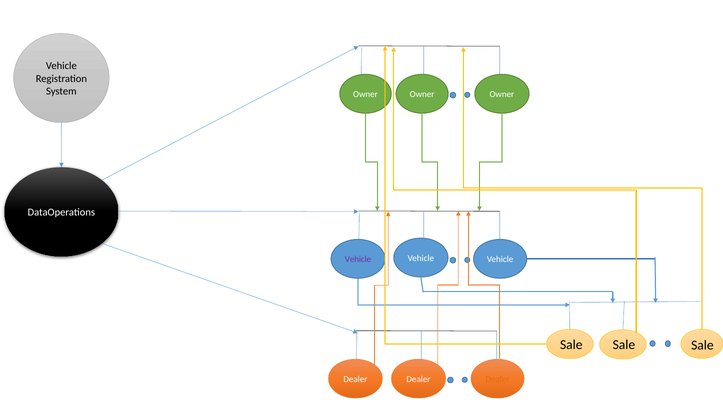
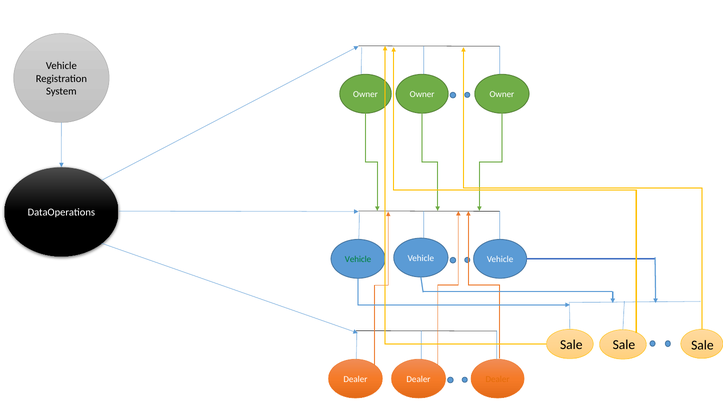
Vehicle at (358, 259) colour: purple -> green
